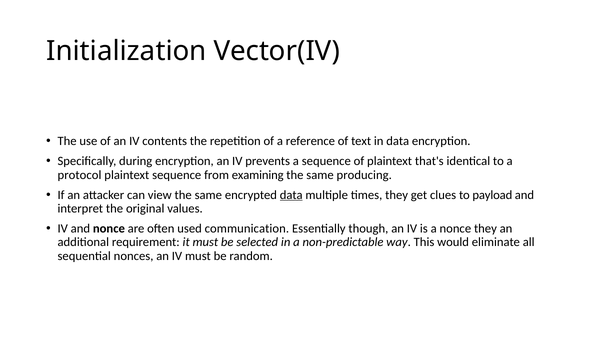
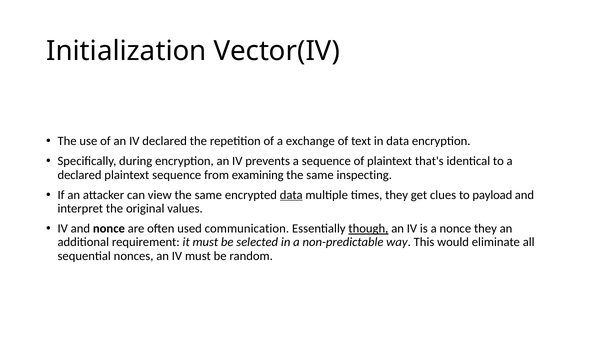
IV contents: contents -> declared
reference: reference -> exchange
protocol at (80, 175): protocol -> declared
producing: producing -> inspecting
though underline: none -> present
